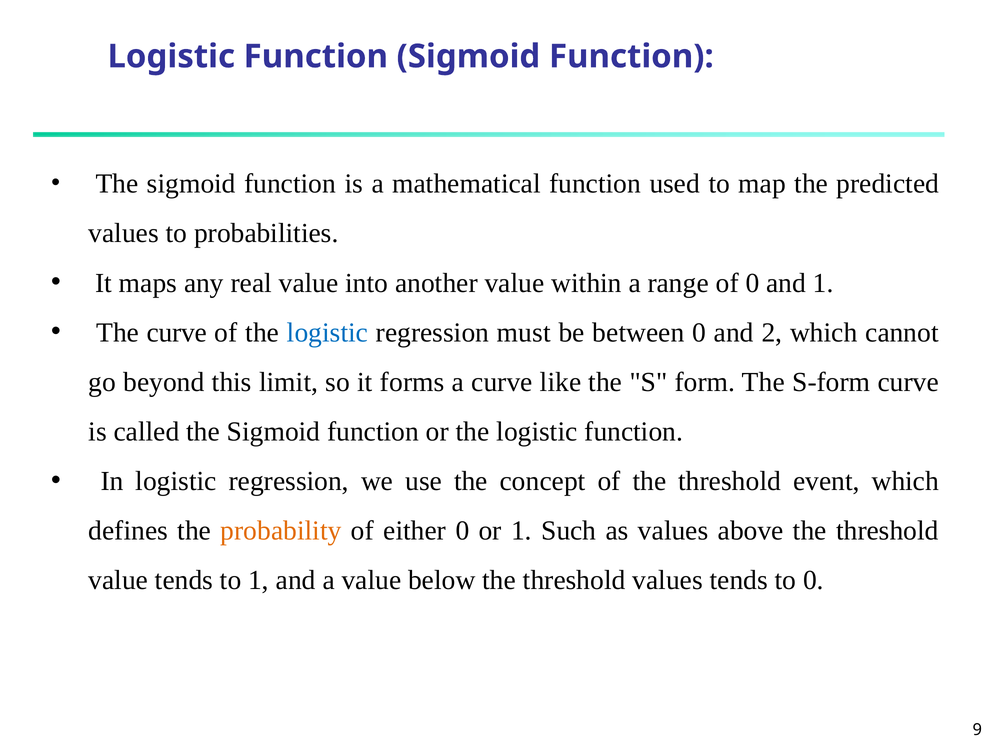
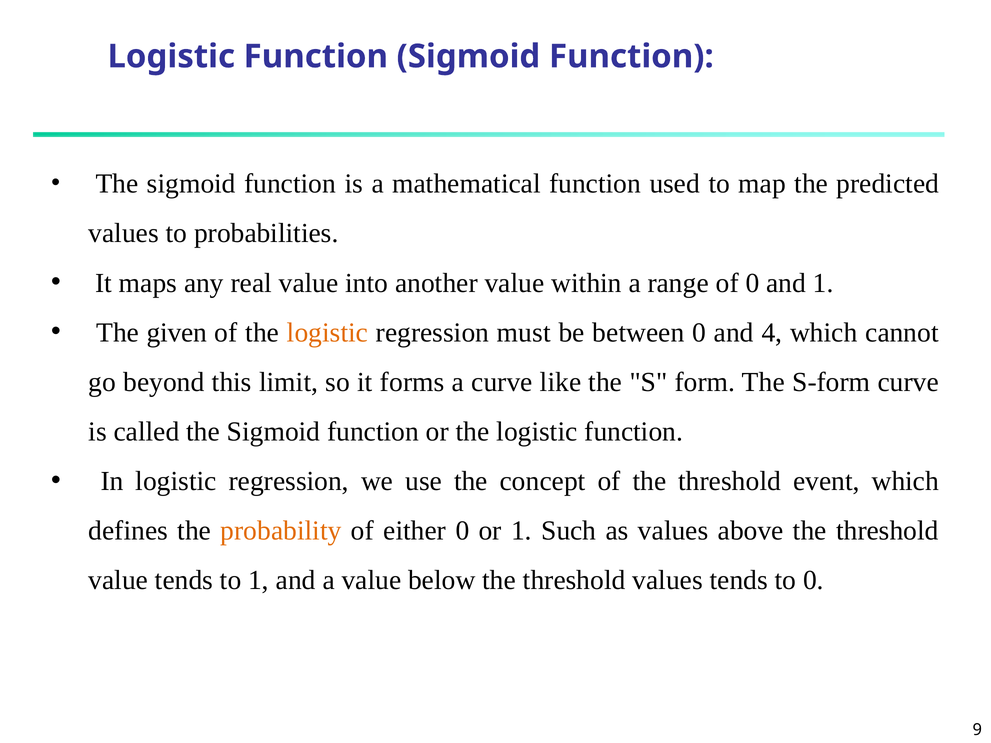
The curve: curve -> given
logistic at (327, 333) colour: blue -> orange
2: 2 -> 4
